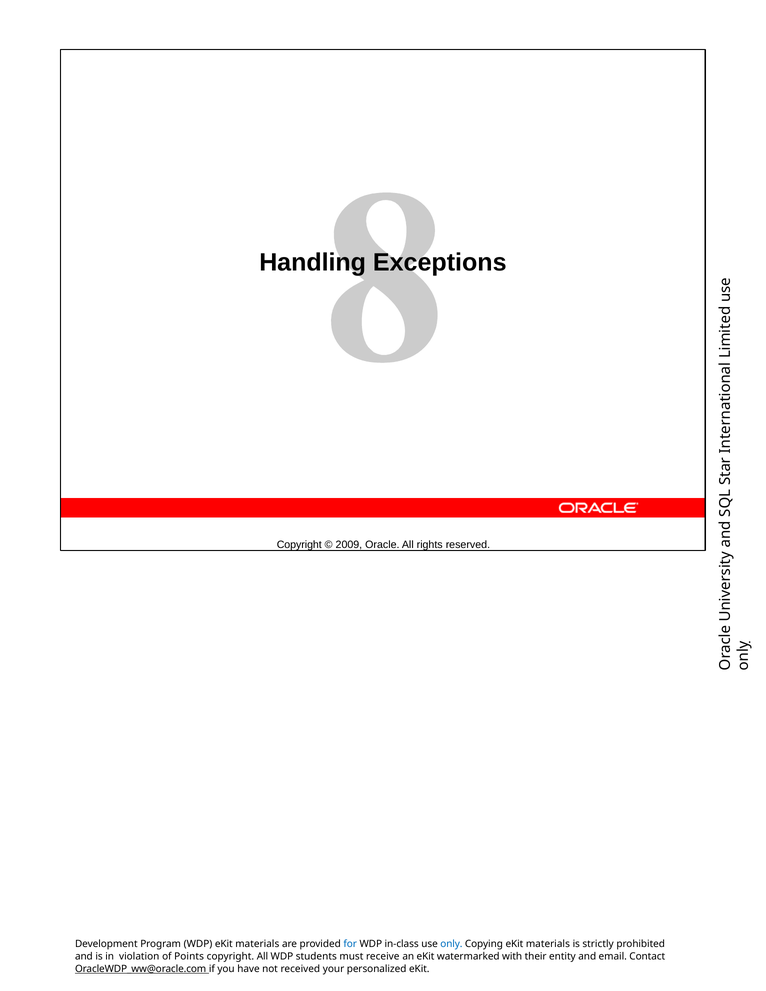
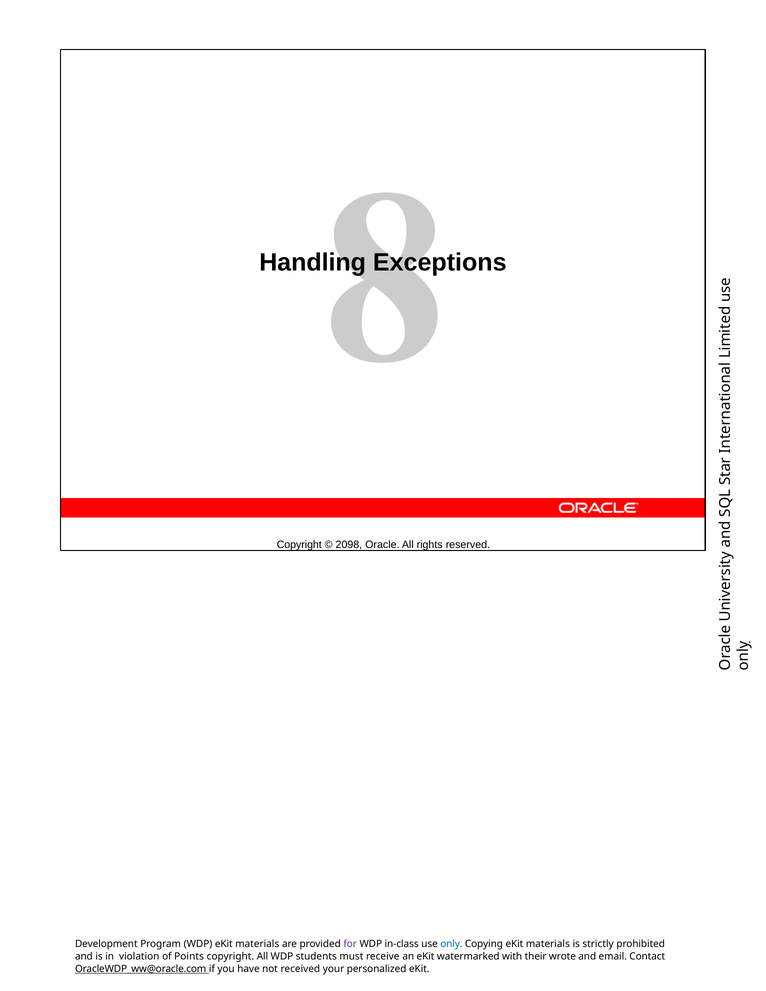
2009: 2009 -> 2098
for colour: blue -> purple
entity: entity -> wrote
